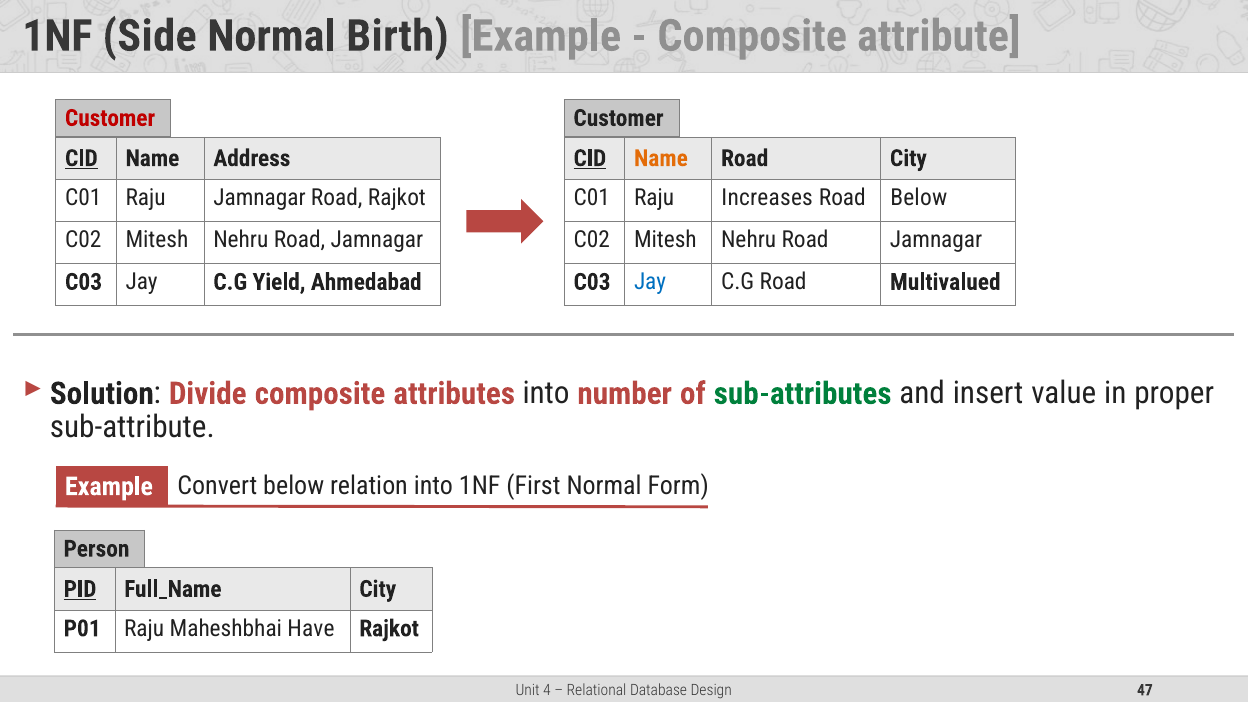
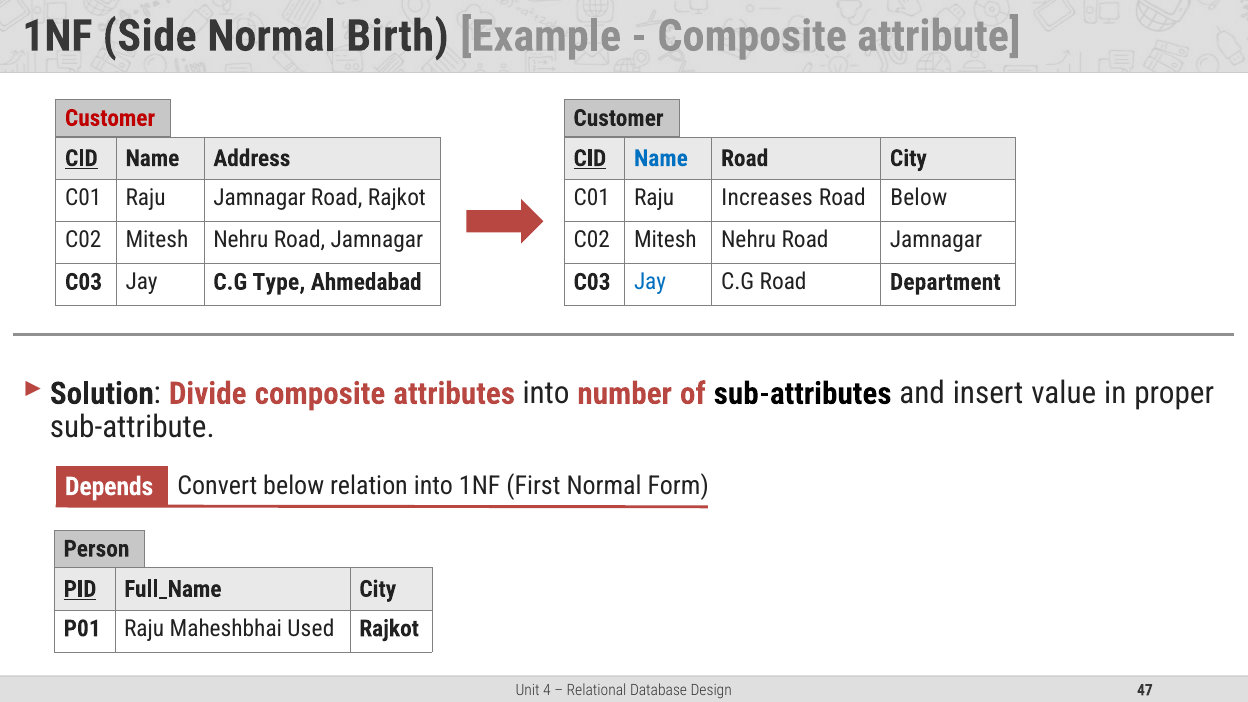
Name at (661, 158) colour: orange -> blue
Yield: Yield -> Type
Multivalued: Multivalued -> Department
sub-attributes colour: green -> black
Example at (109, 487): Example -> Depends
Have: Have -> Used
